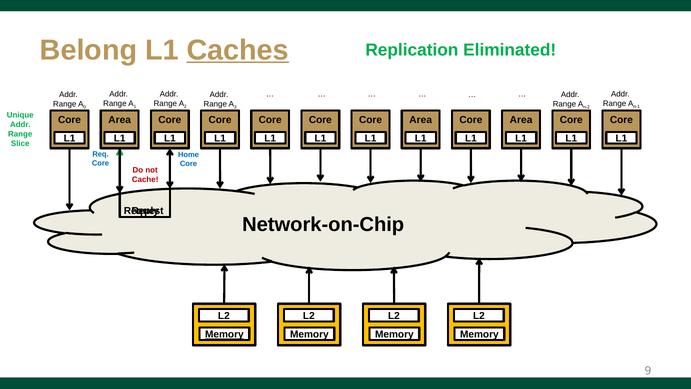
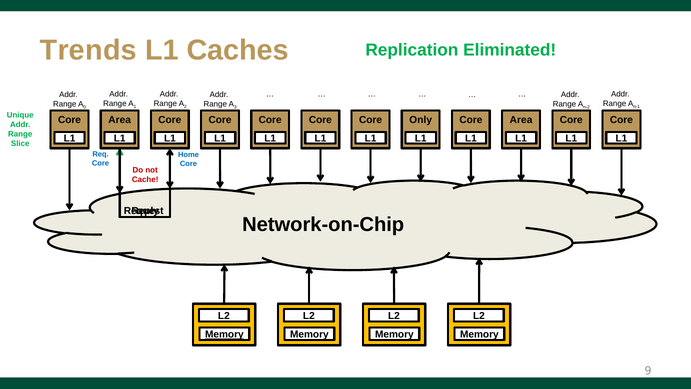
Belong: Belong -> Trends
Caches underline: present -> none
Area at (421, 120): Area -> Only
